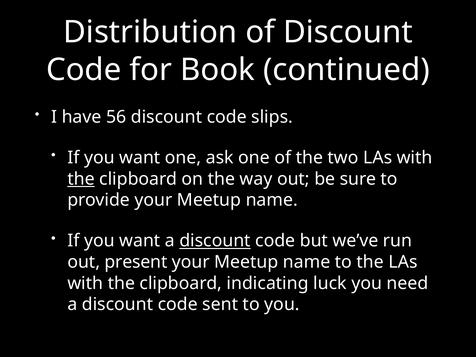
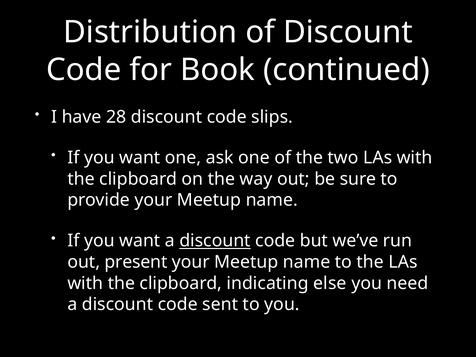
56: 56 -> 28
the at (81, 179) underline: present -> none
luck: luck -> else
